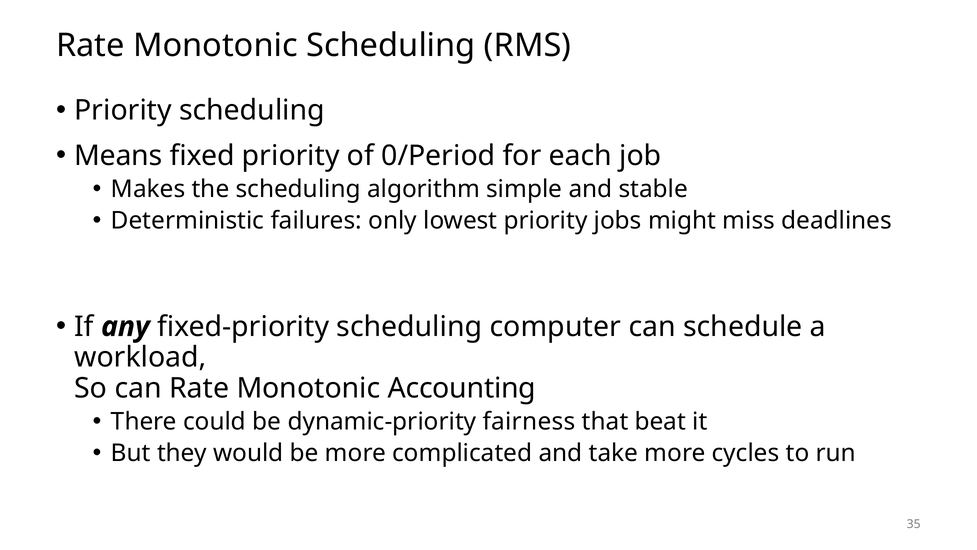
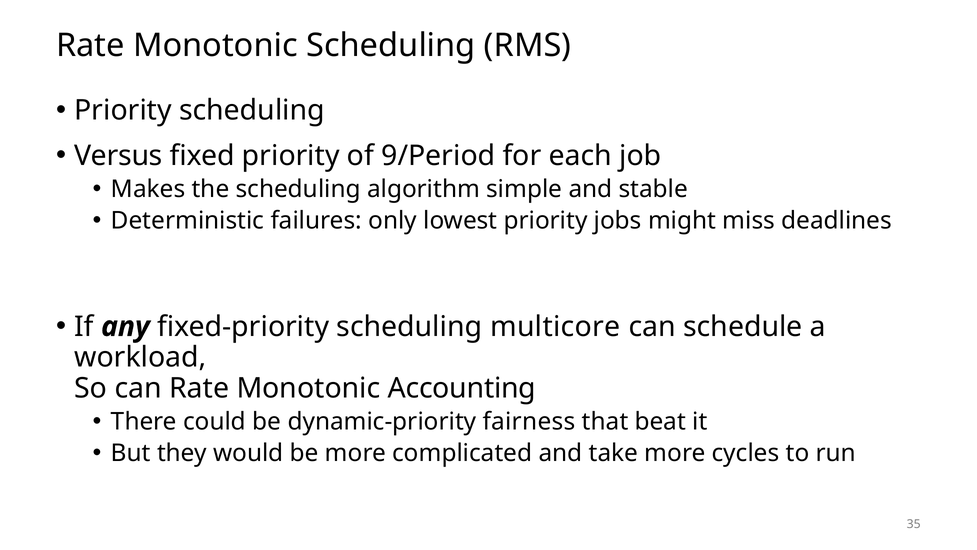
Means: Means -> Versus
0/Period: 0/Period -> 9/Period
computer: computer -> multicore
